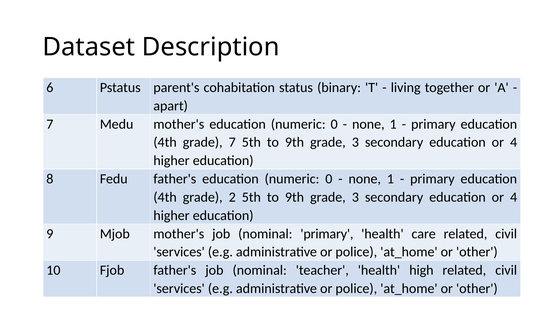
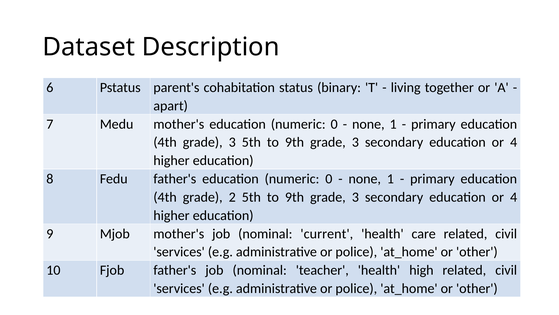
4th grade 7: 7 -> 3
nominal primary: primary -> current
